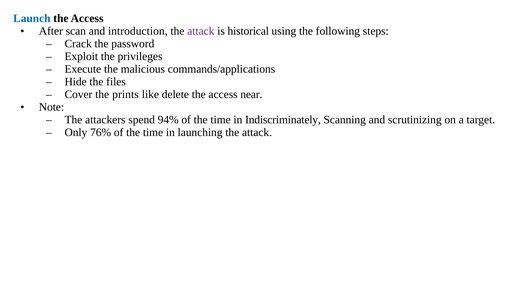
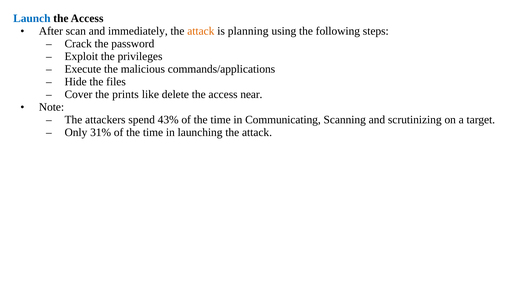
introduction: introduction -> immediately
attack at (201, 31) colour: purple -> orange
historical: historical -> planning
94%: 94% -> 43%
Indiscriminately: Indiscriminately -> Communicating
76%: 76% -> 31%
